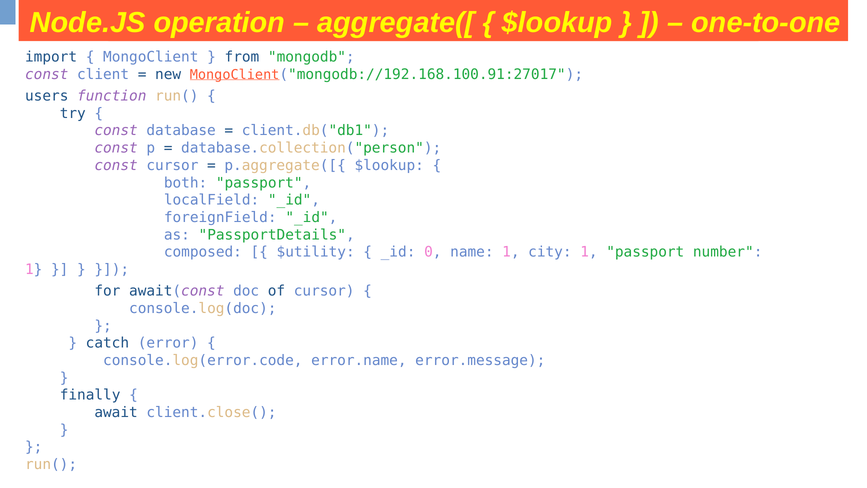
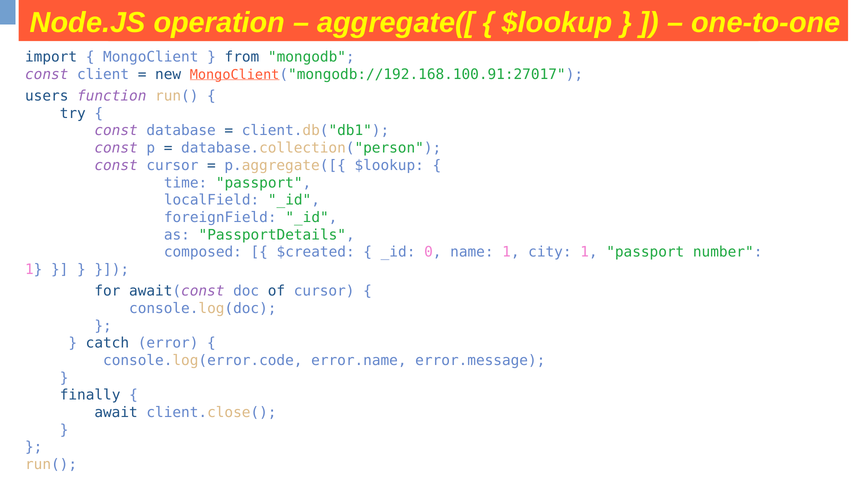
both: both -> time
$utility: $utility -> $created
